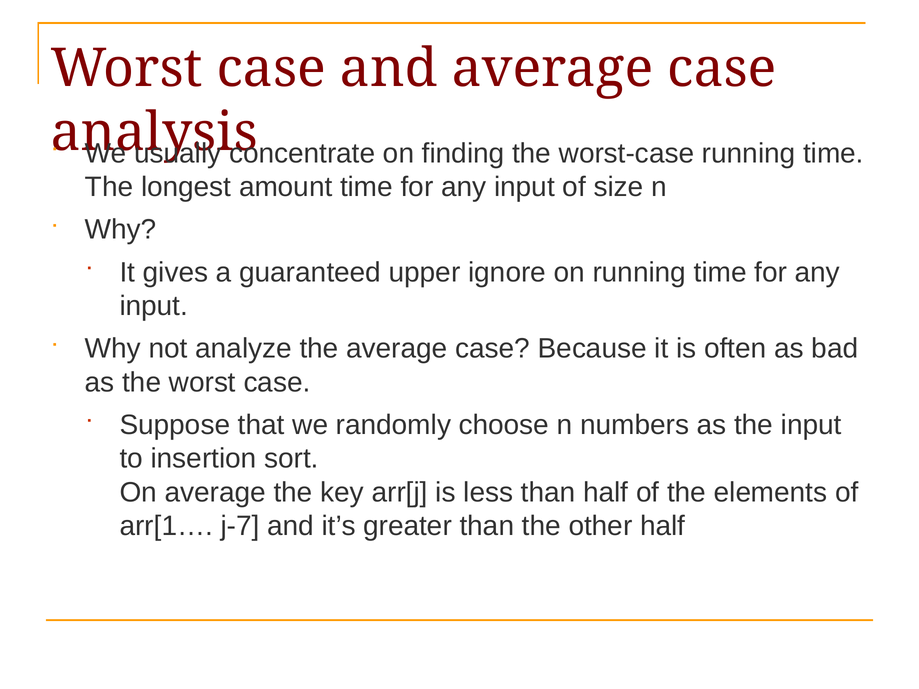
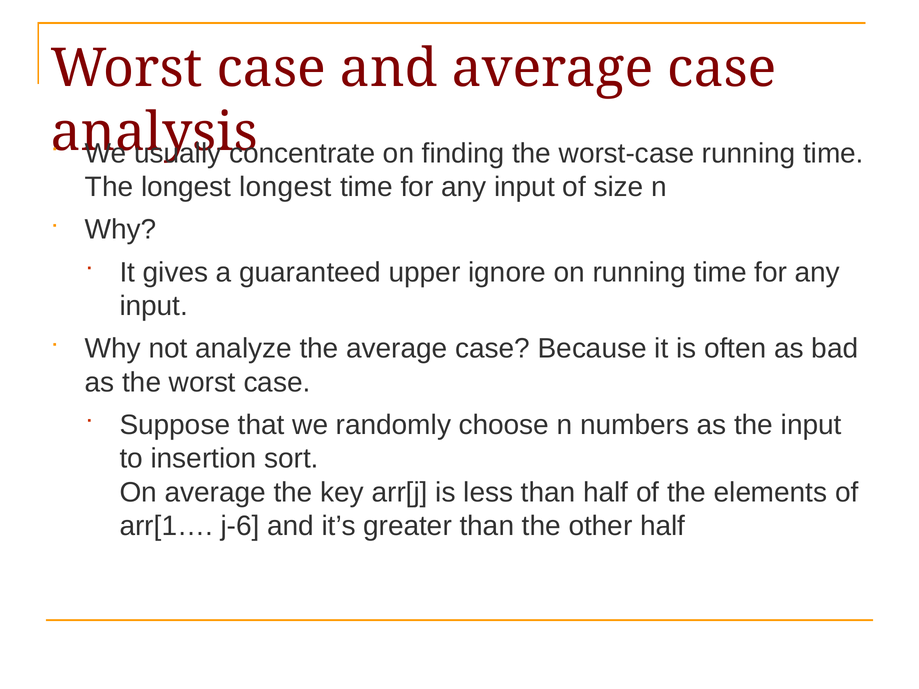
longest amount: amount -> longest
j-7: j-7 -> j-6
